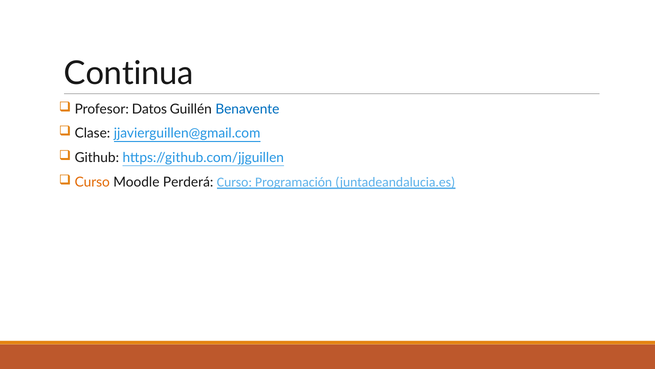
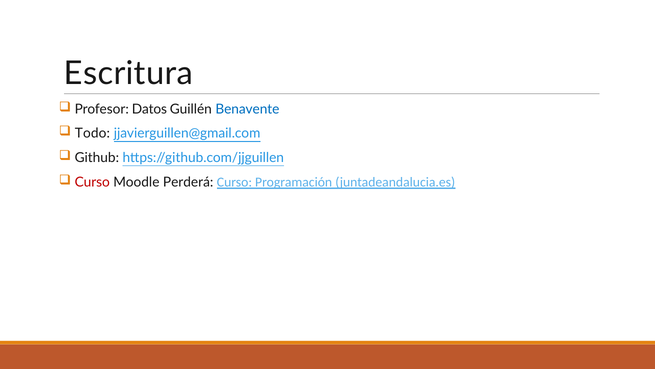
Continua: Continua -> Escritura
Clase: Clase -> Todo
Curso at (92, 182) colour: orange -> red
